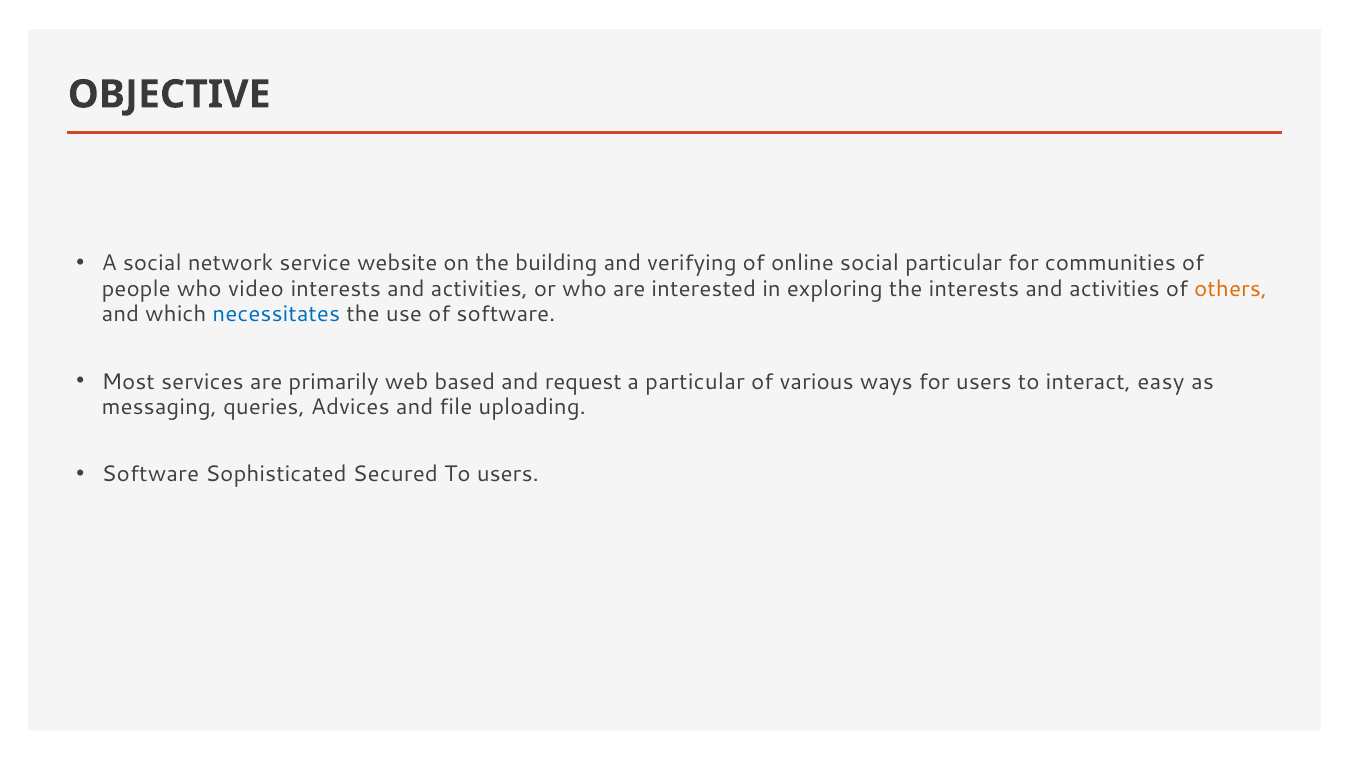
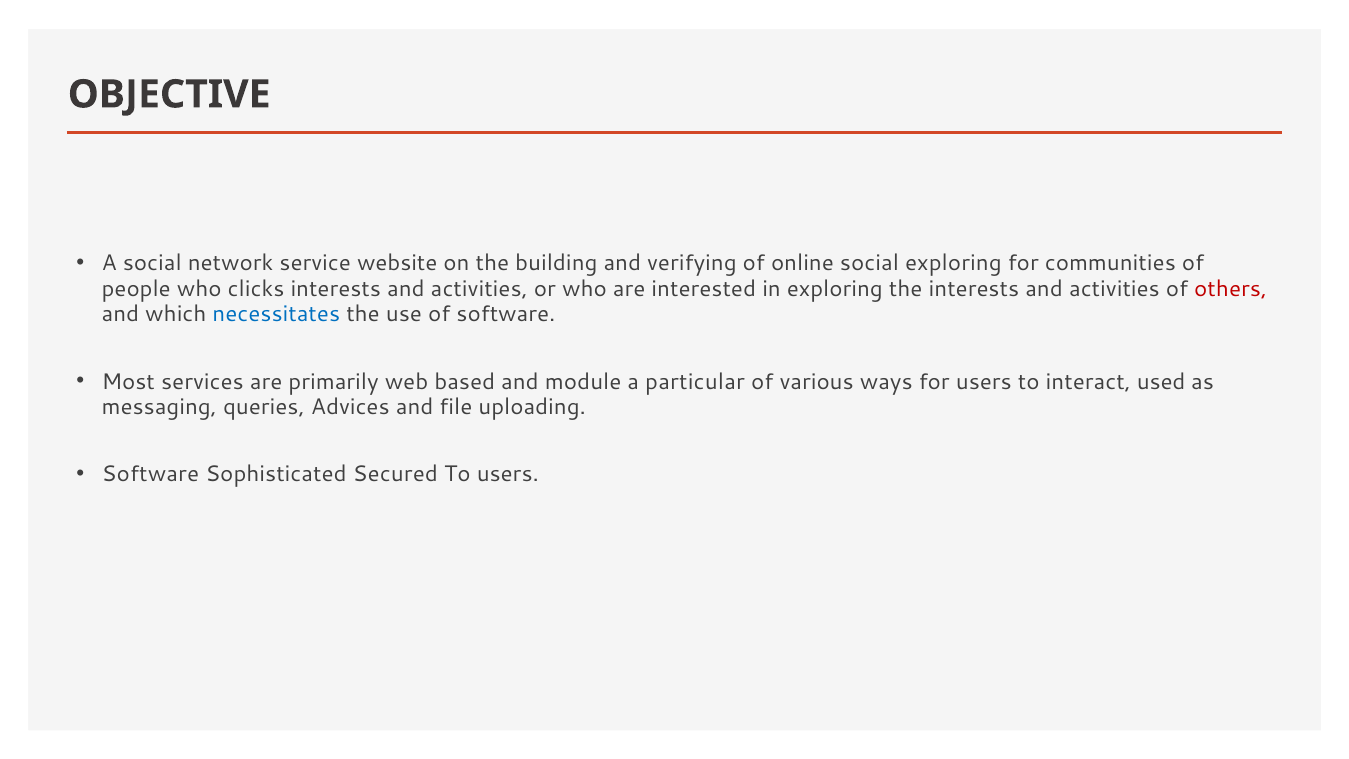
social particular: particular -> exploring
video: video -> clicks
others colour: orange -> red
request: request -> module
easy: easy -> used
